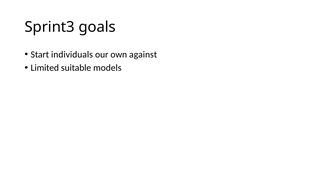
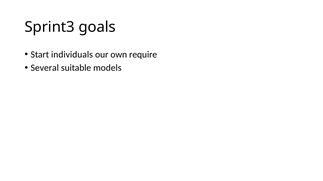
against: against -> require
Limited: Limited -> Several
